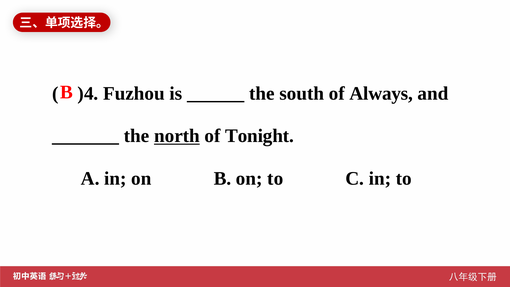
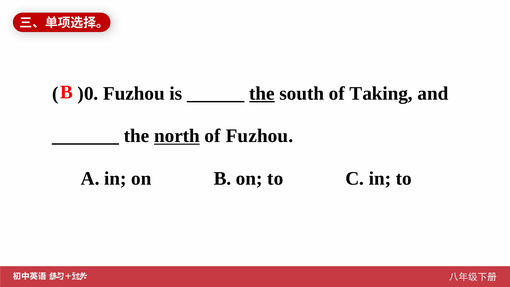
)4: )4 -> )0
the at (262, 93) underline: none -> present
Always: Always -> Taking
of Tonight: Tonight -> Fuzhou
